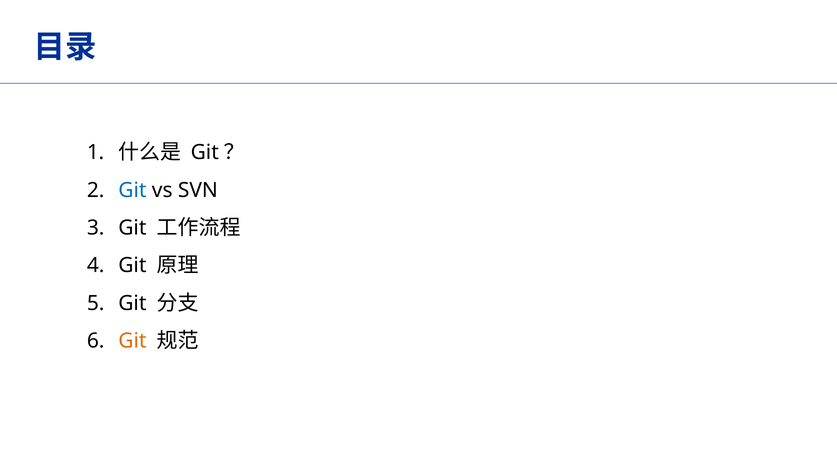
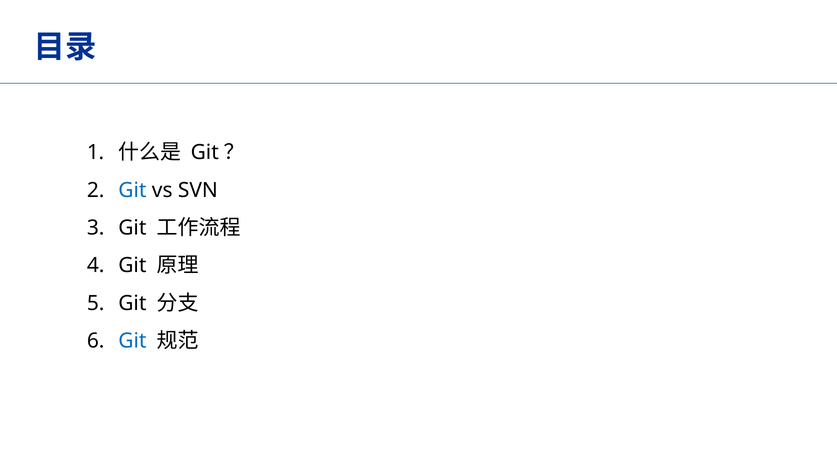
Git at (132, 341) colour: orange -> blue
